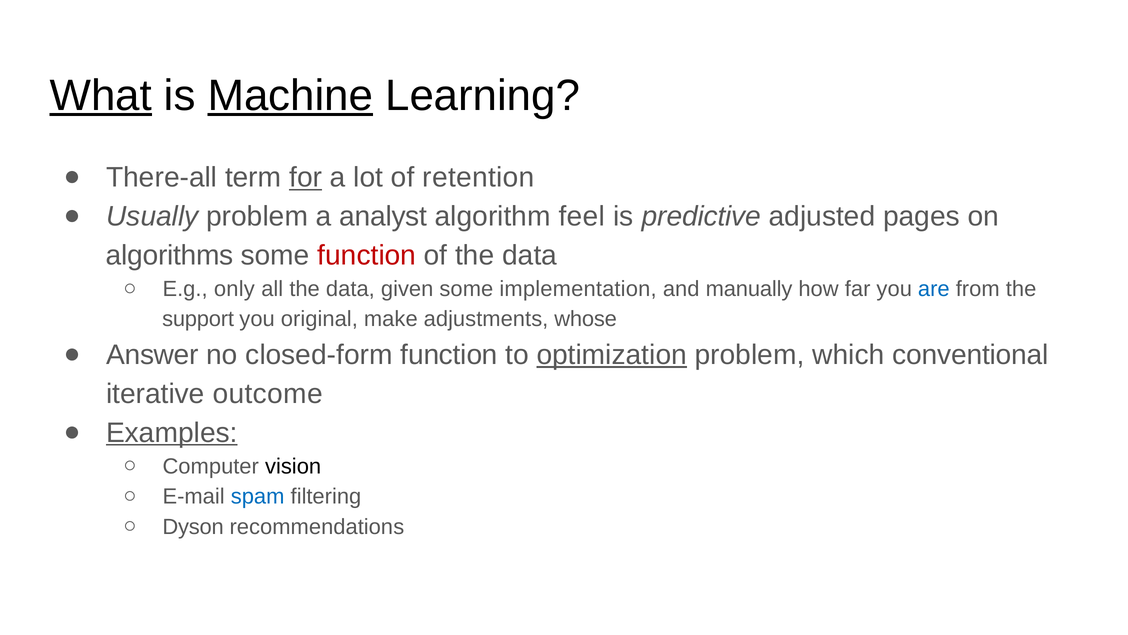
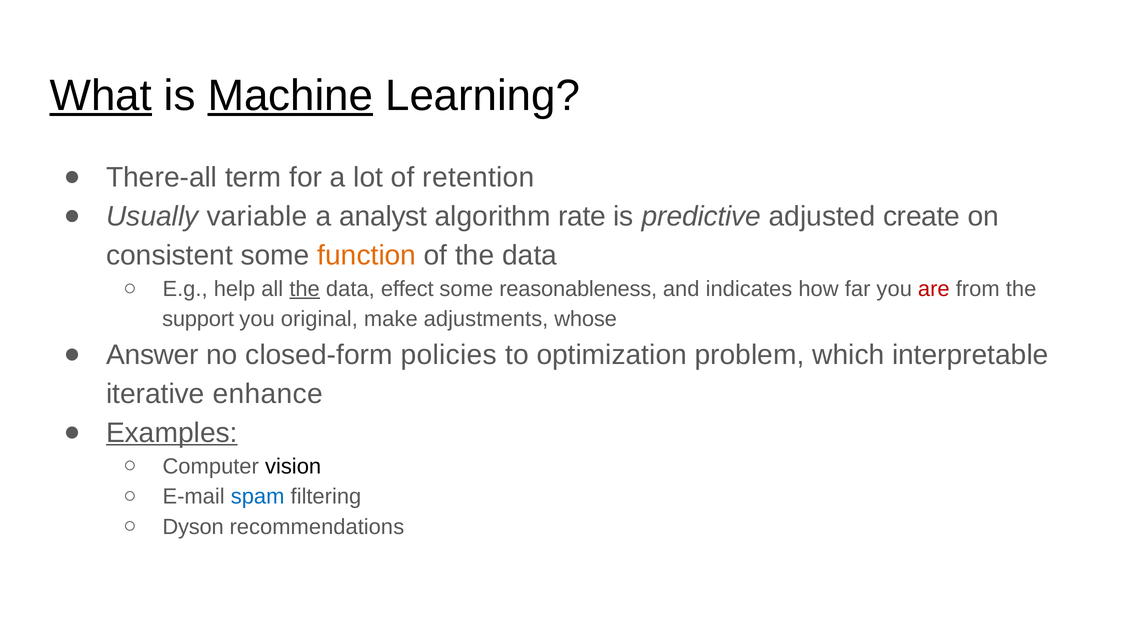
for underline: present -> none
Usually problem: problem -> variable
feel: feel -> rate
pages: pages -> create
algorithms: algorithms -> consistent
function at (367, 255) colour: red -> orange
only: only -> help
the at (305, 289) underline: none -> present
given: given -> effect
implementation: implementation -> reasonableness
manually: manually -> indicates
are colour: blue -> red
closed-form function: function -> policies
optimization underline: present -> none
conventional: conventional -> interpretable
outcome: outcome -> enhance
